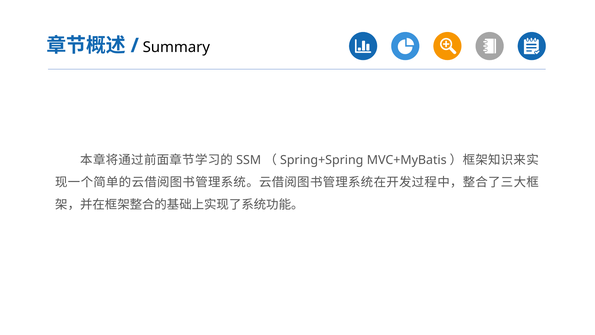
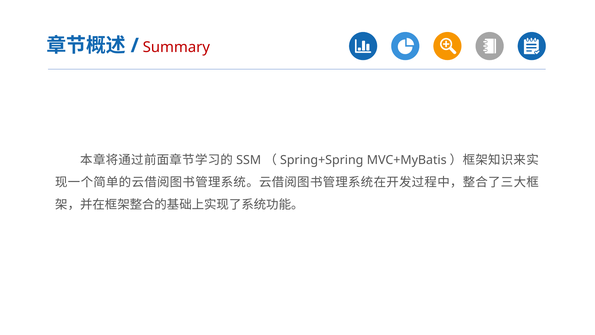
Summary colour: black -> red
